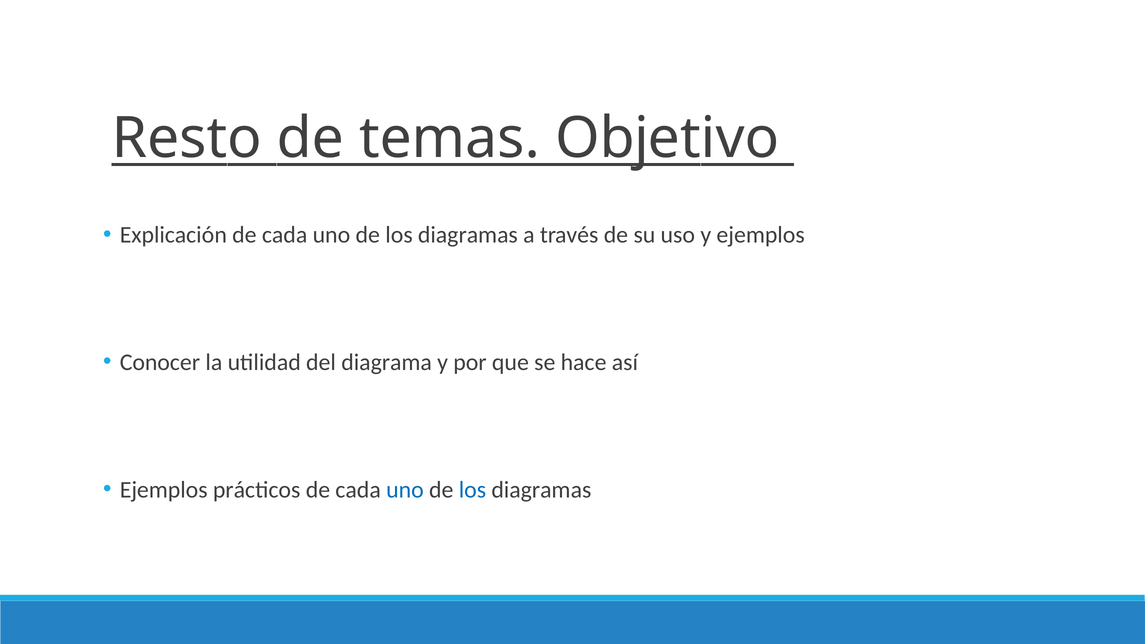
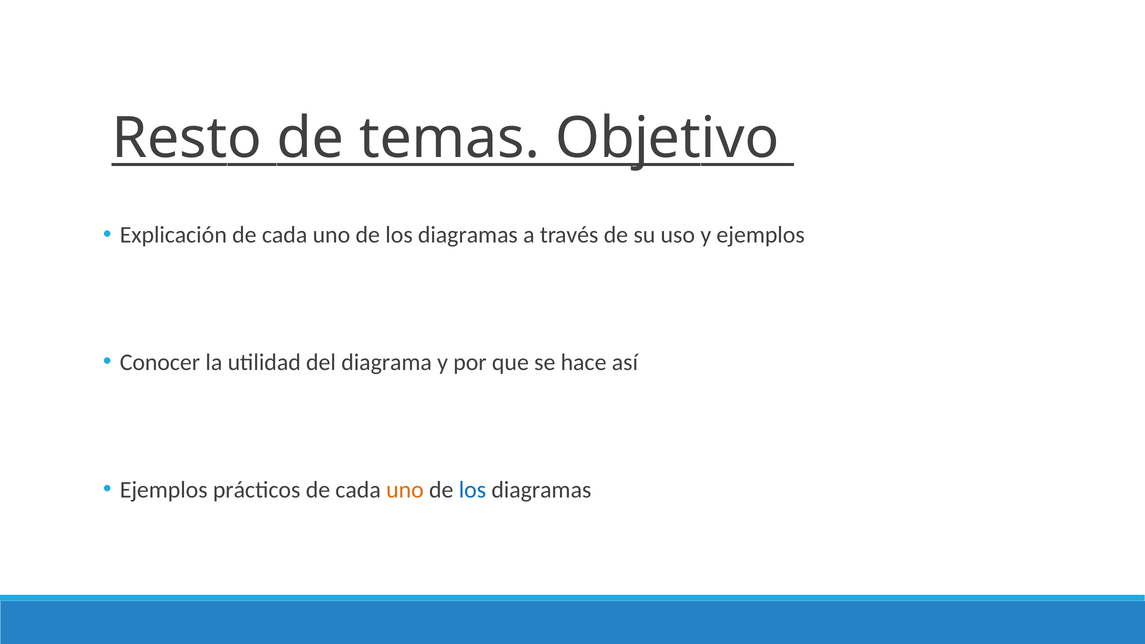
uno at (405, 490) colour: blue -> orange
